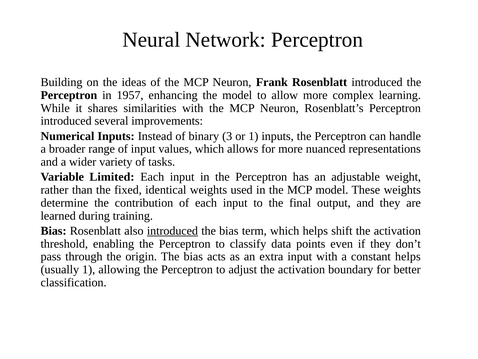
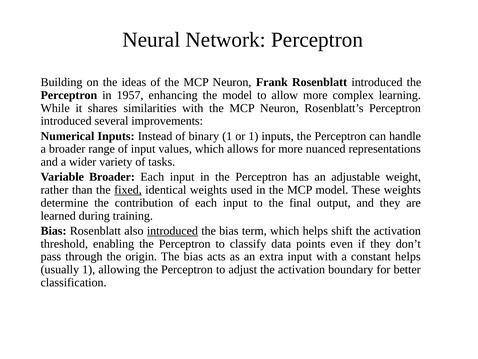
binary 3: 3 -> 1
Variable Limited: Limited -> Broader
fixed underline: none -> present
